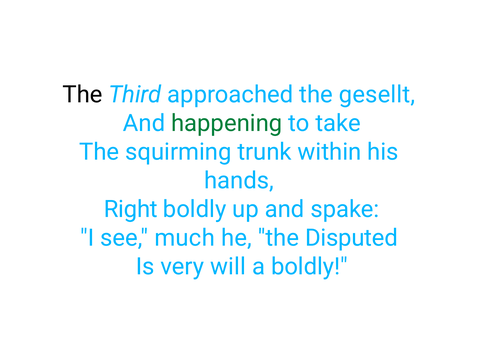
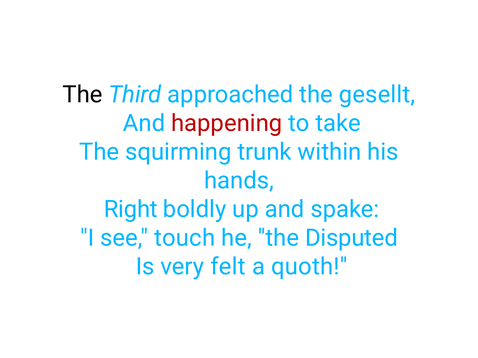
happening colour: green -> red
much: much -> touch
will: will -> felt
a boldly: boldly -> quoth
